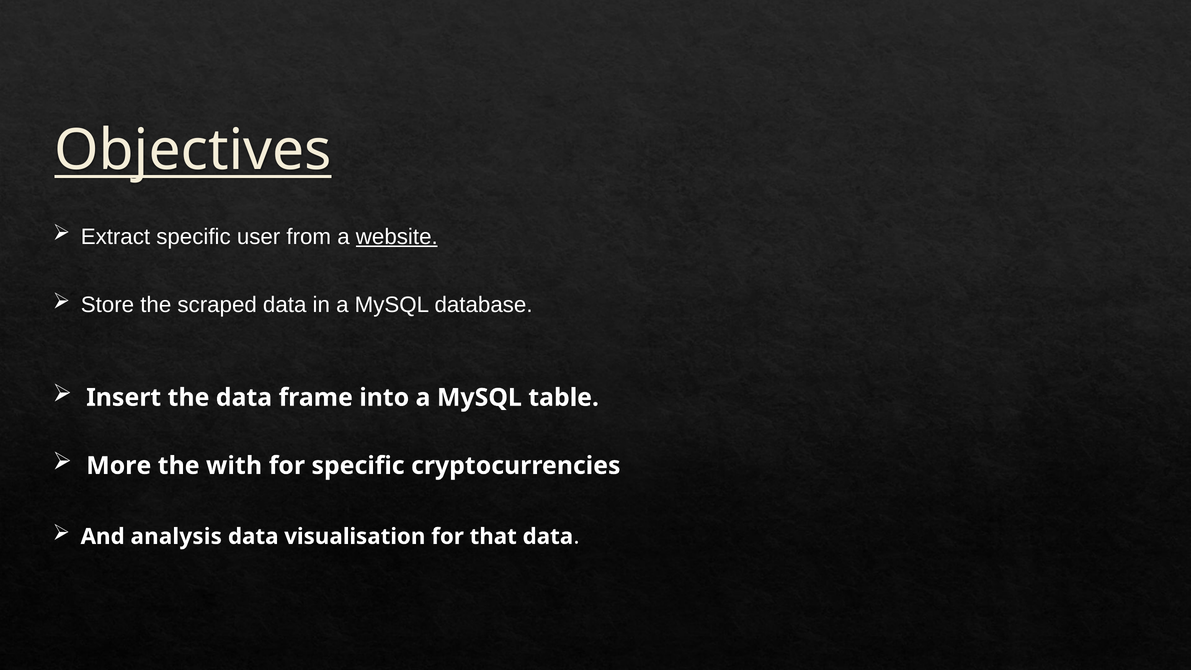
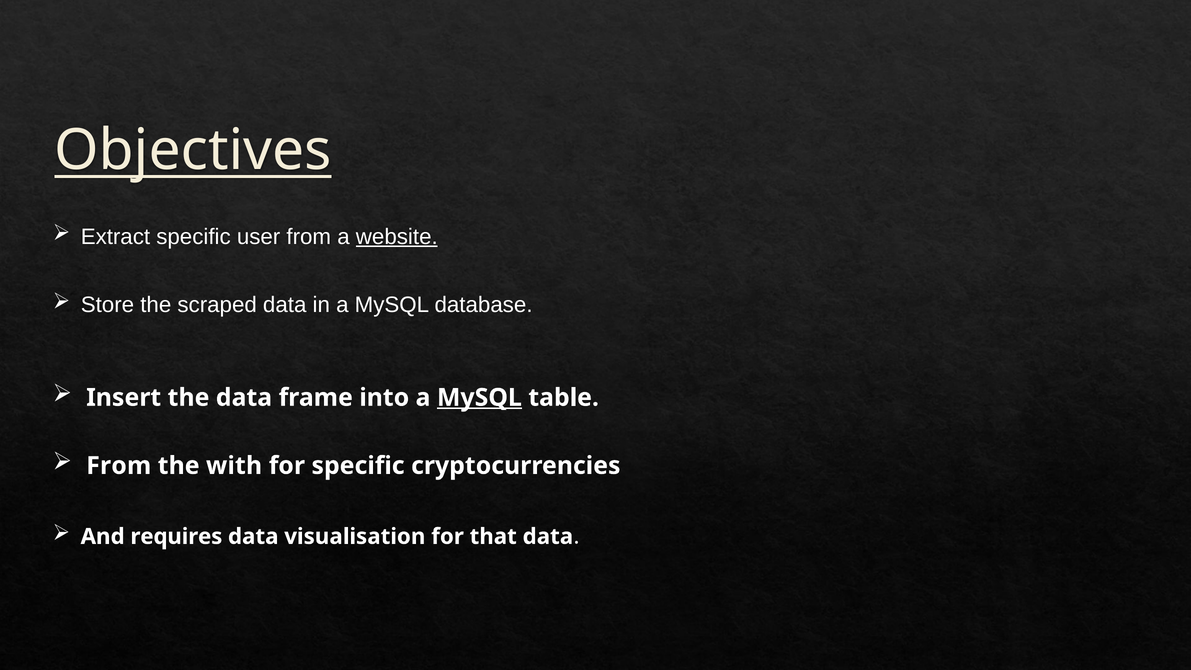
MySQL at (479, 398) underline: none -> present
More at (119, 466): More -> From
analysis: analysis -> requires
